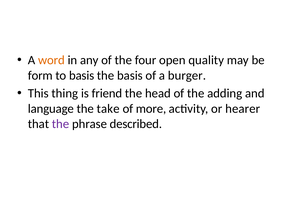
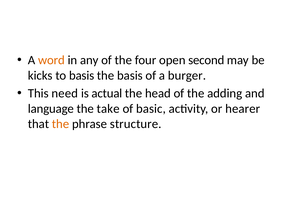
quality: quality -> second
form: form -> kicks
thing: thing -> need
friend: friend -> actual
more: more -> basic
the at (61, 124) colour: purple -> orange
described: described -> structure
